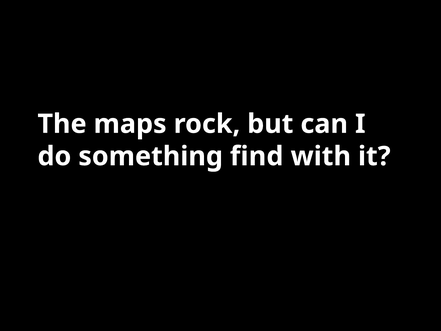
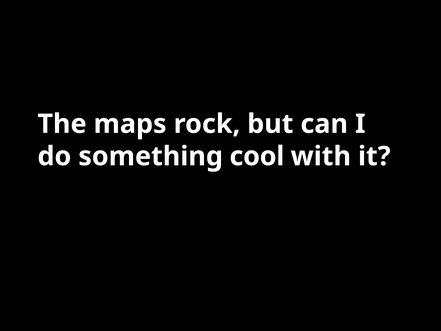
find: find -> cool
